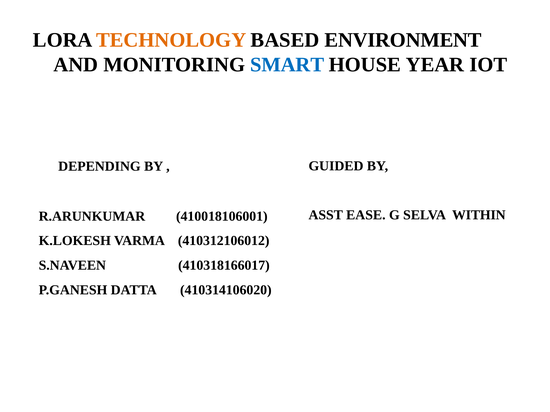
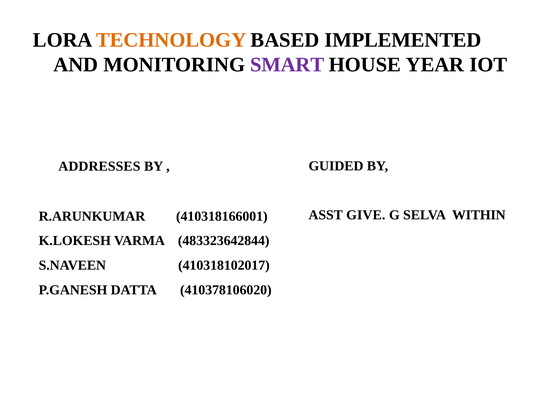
ENVIRONMENT: ENVIRONMENT -> IMPLEMENTED
SMART colour: blue -> purple
DEPENDING: DEPENDING -> ADDRESSES
EASE: EASE -> GIVE
410018106001: 410018106001 -> 410318166001
410312106012: 410312106012 -> 483323642844
410318166017: 410318166017 -> 410318102017
410314106020: 410314106020 -> 410378106020
